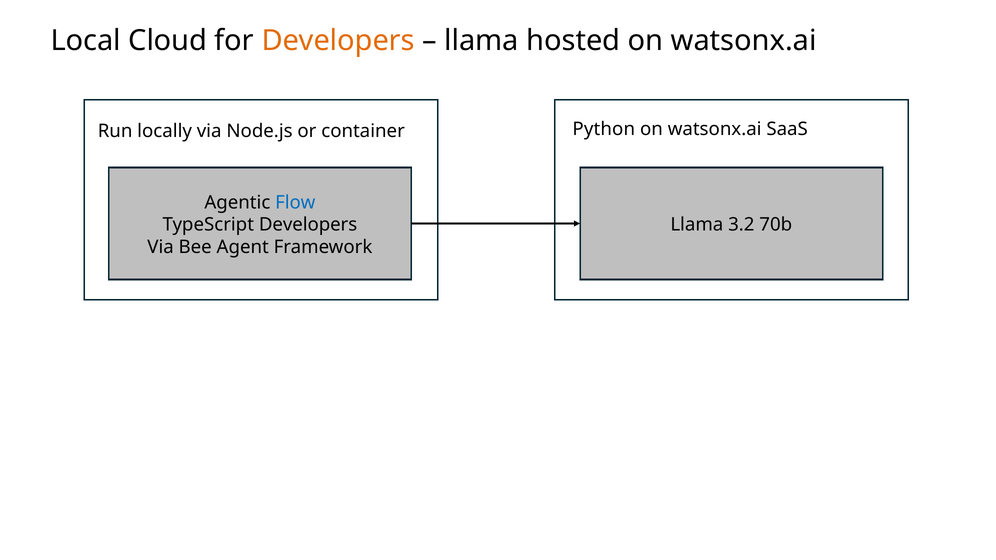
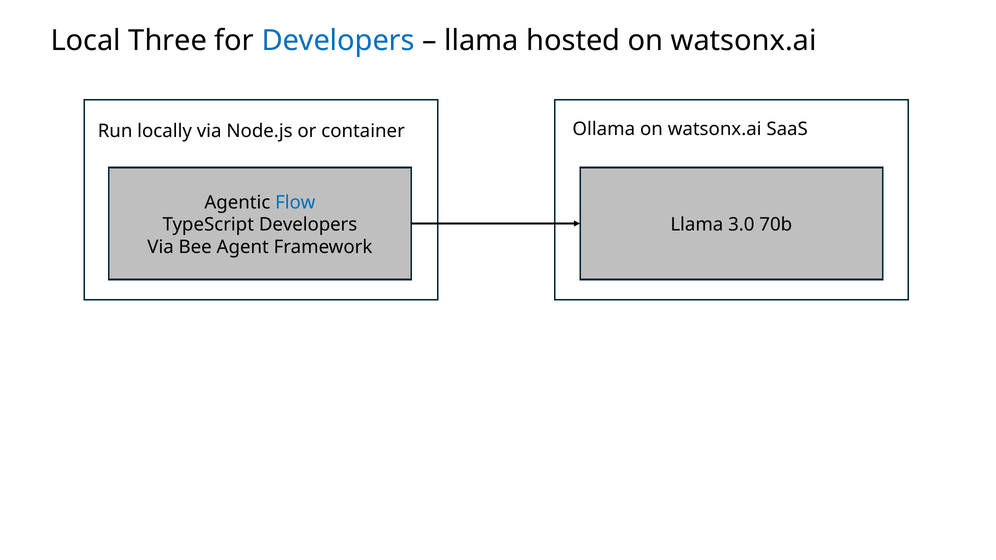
Cloud: Cloud -> Three
Developers at (338, 41) colour: orange -> blue
Python: Python -> Ollama
3.2: 3.2 -> 3.0
